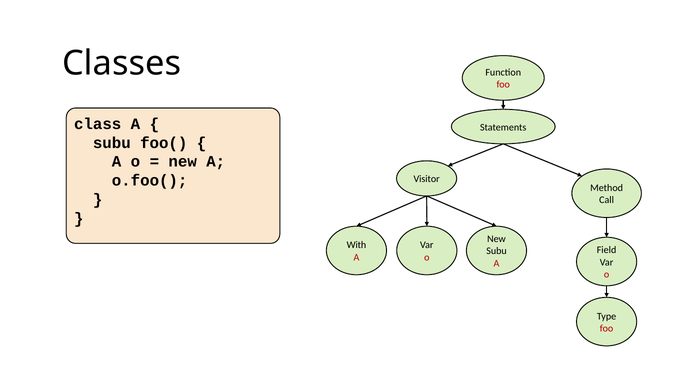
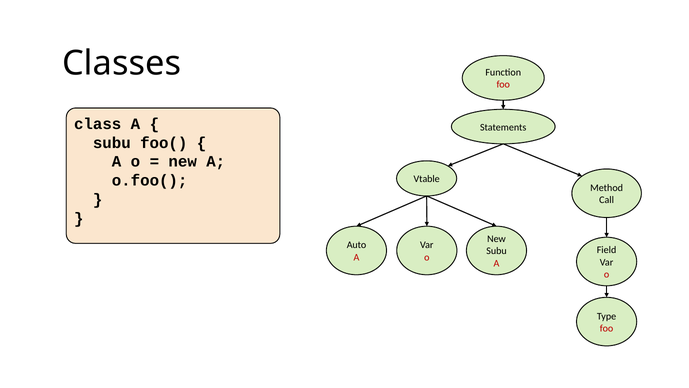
Visitor: Visitor -> Vtable
With: With -> Auto
